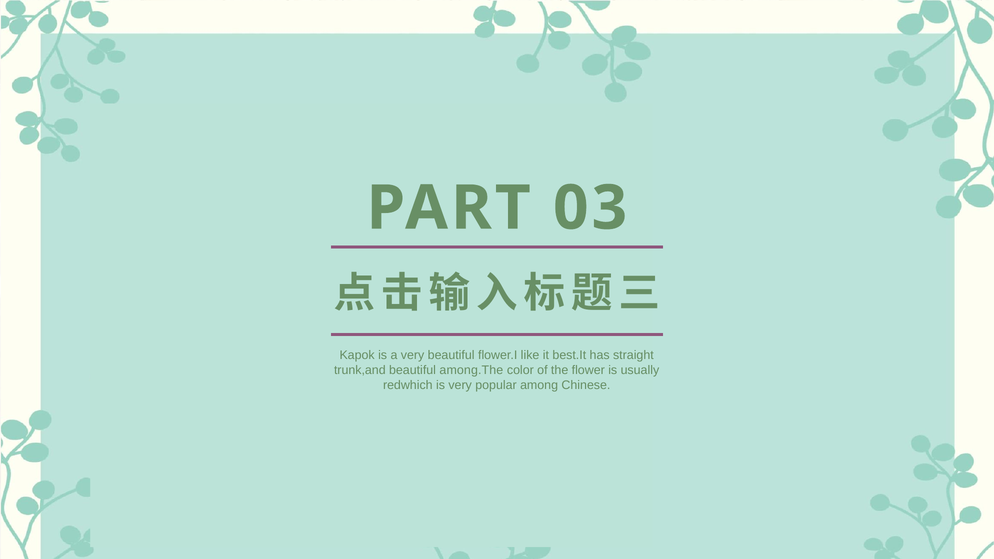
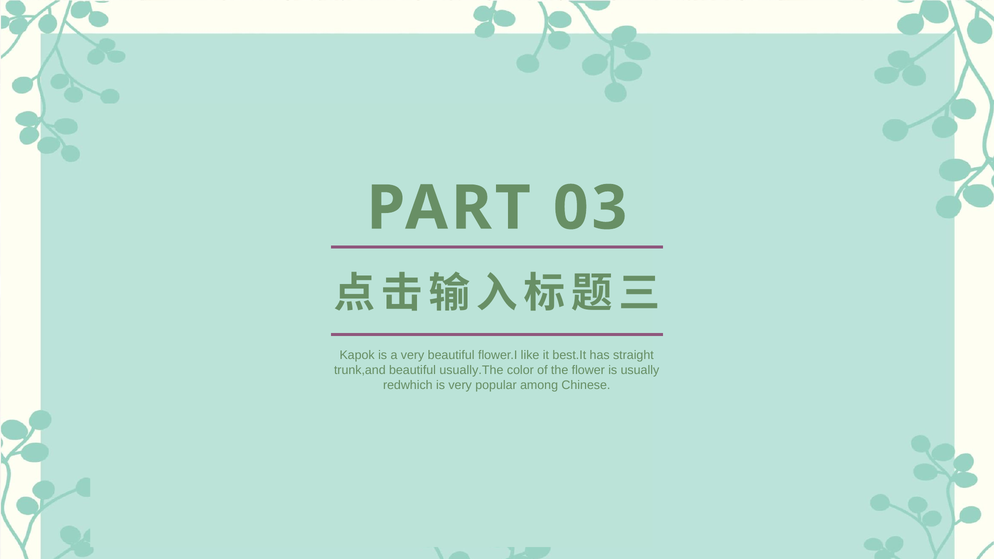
among.The: among.The -> usually.The
